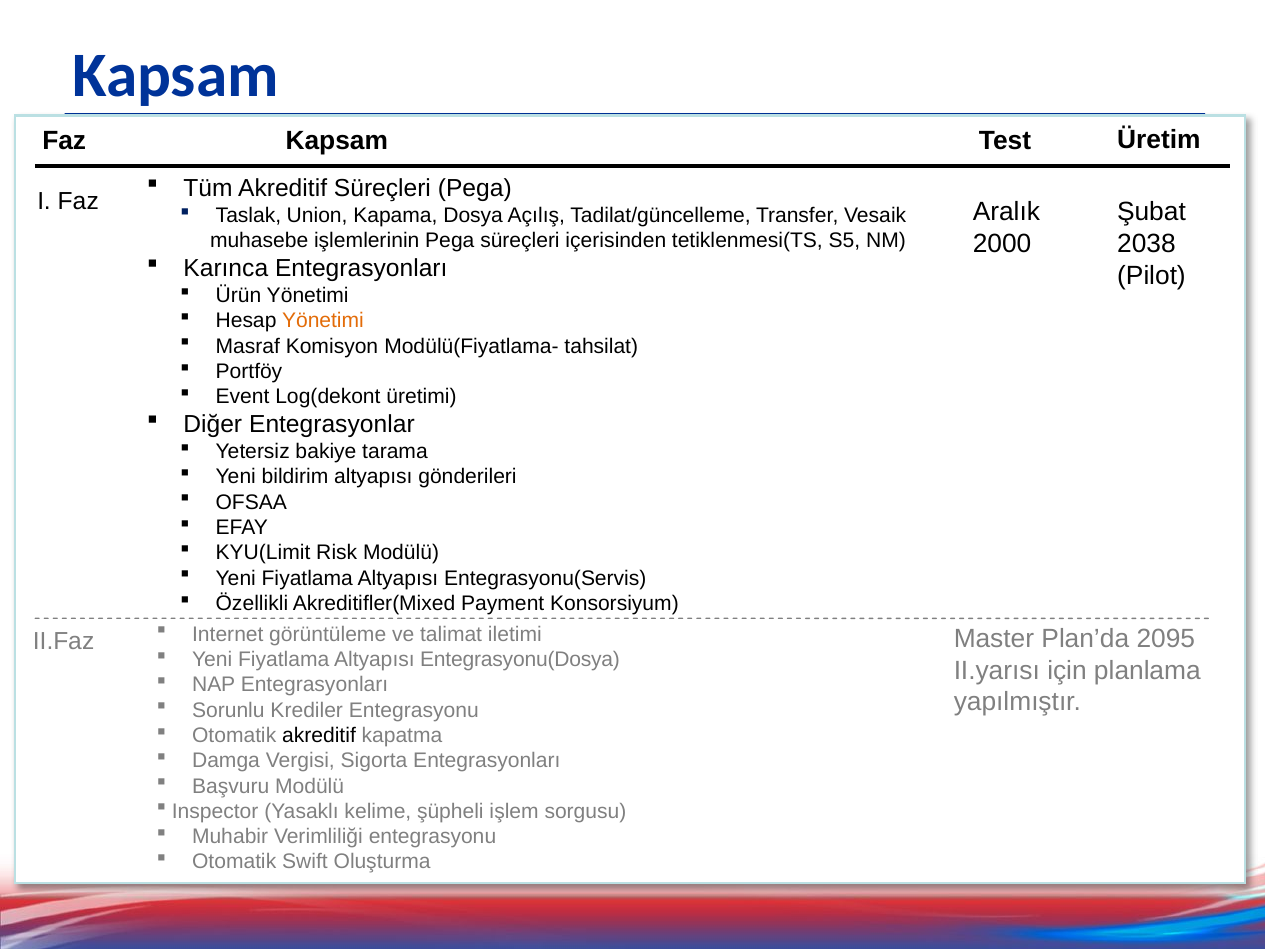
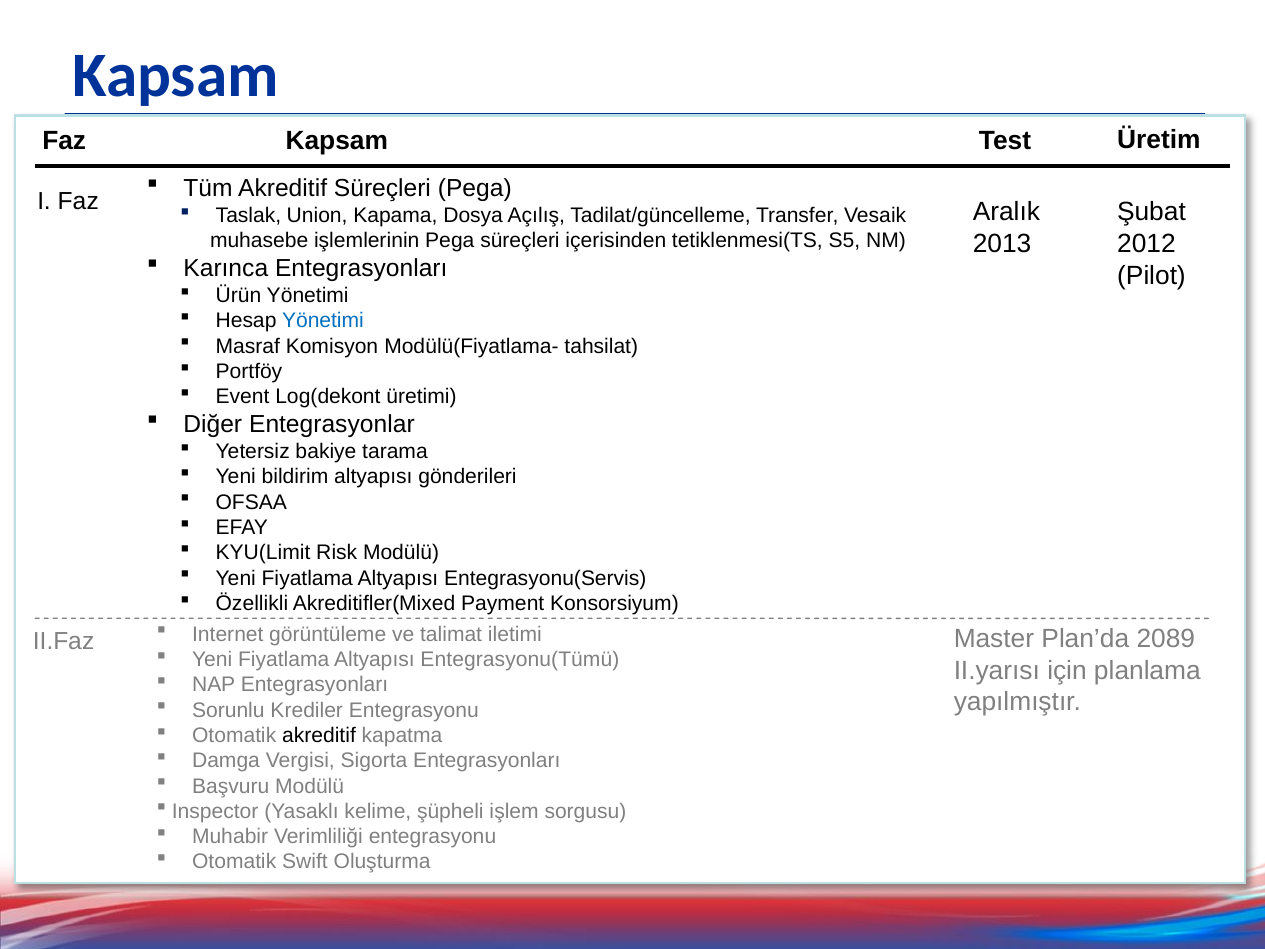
2000: 2000 -> 2013
2038: 2038 -> 2012
Yönetimi at (323, 321) colour: orange -> blue
2095: 2095 -> 2089
Entegrasyonu(Dosya: Entegrasyonu(Dosya -> Entegrasyonu(Tümü
